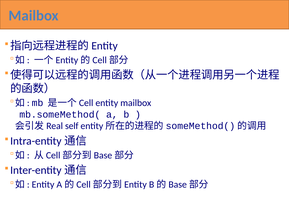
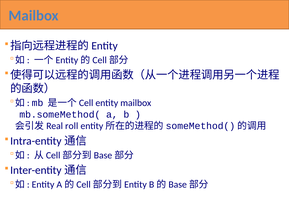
self: self -> roll
